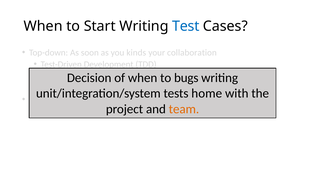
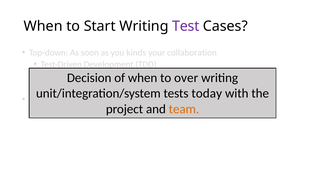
Test colour: blue -> purple
bugs: bugs -> over
home: home -> today
